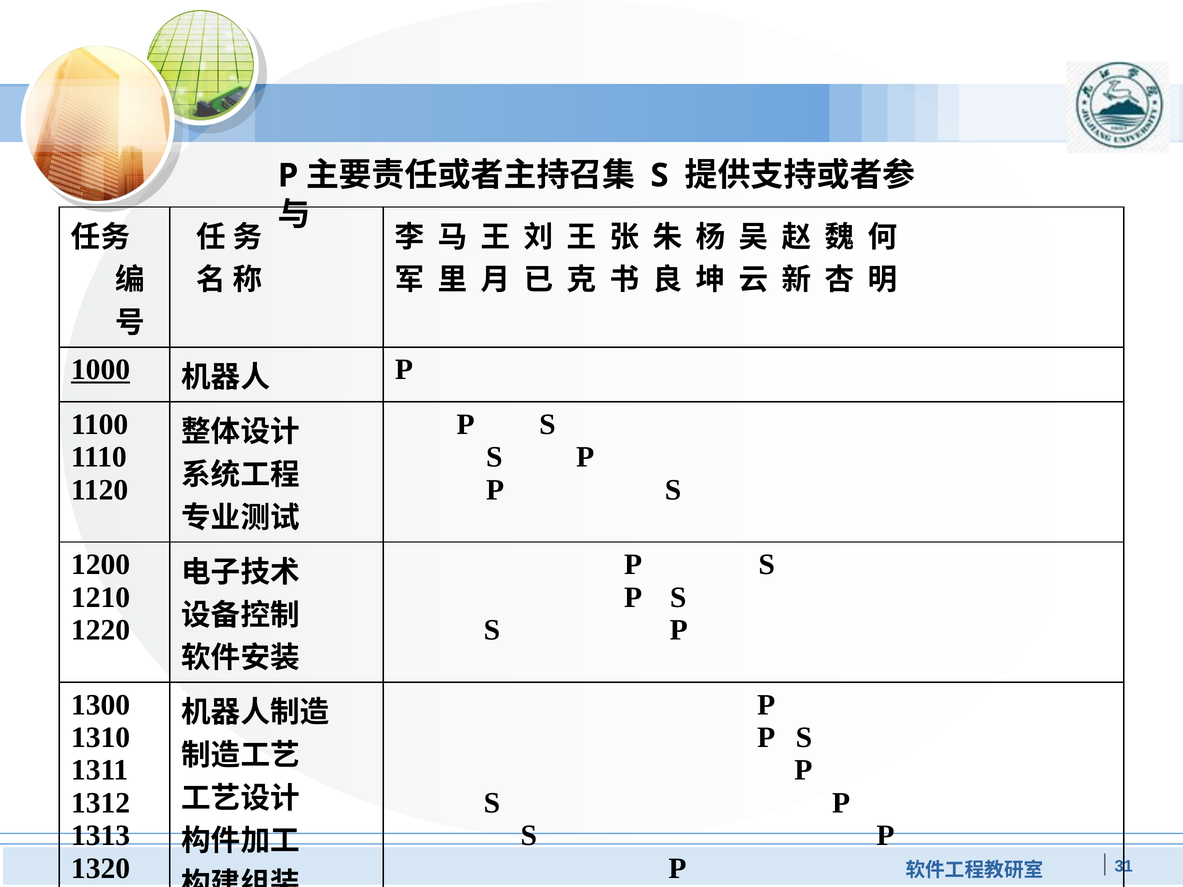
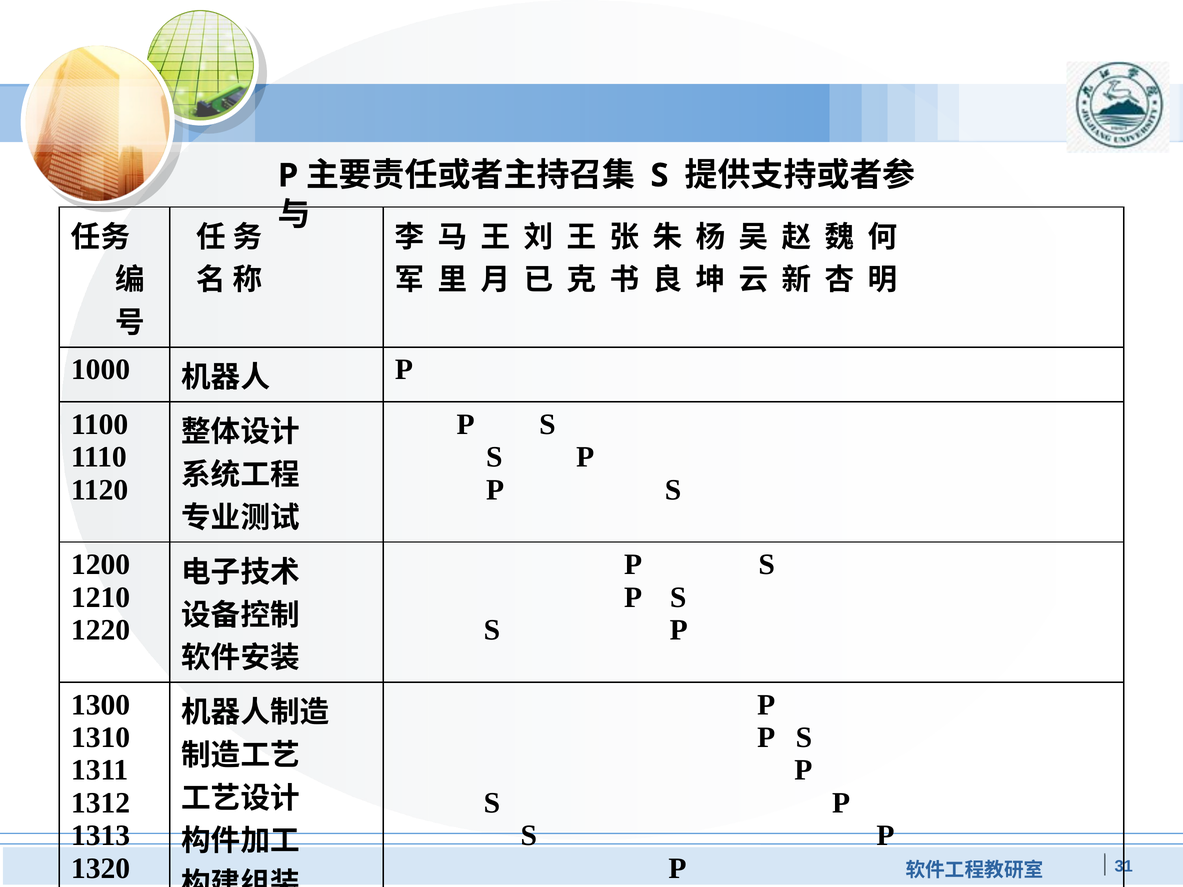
1000 underline: present -> none
